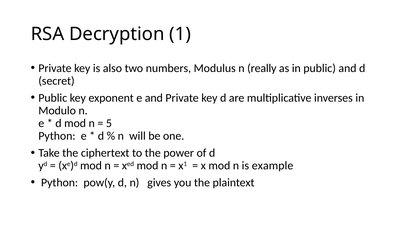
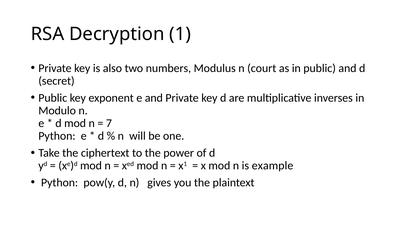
really: really -> court
5: 5 -> 7
